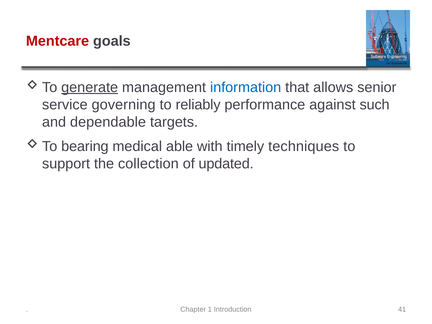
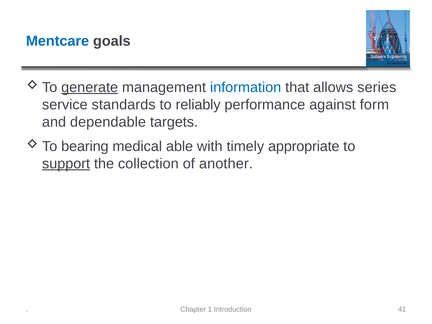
Mentcare colour: red -> blue
senior: senior -> series
governing: governing -> standards
such: such -> form
techniques: techniques -> appropriate
support underline: none -> present
updated: updated -> another
